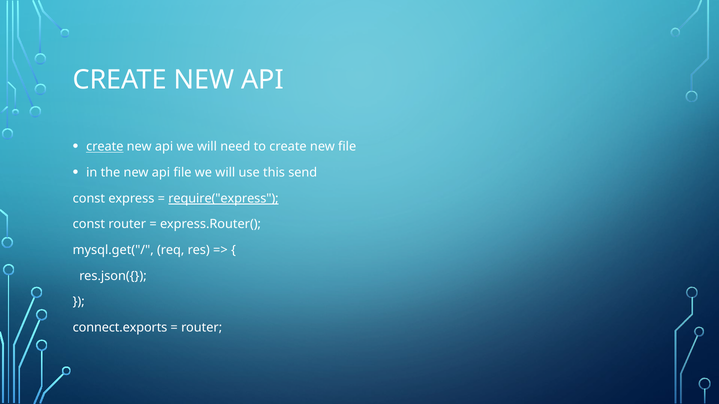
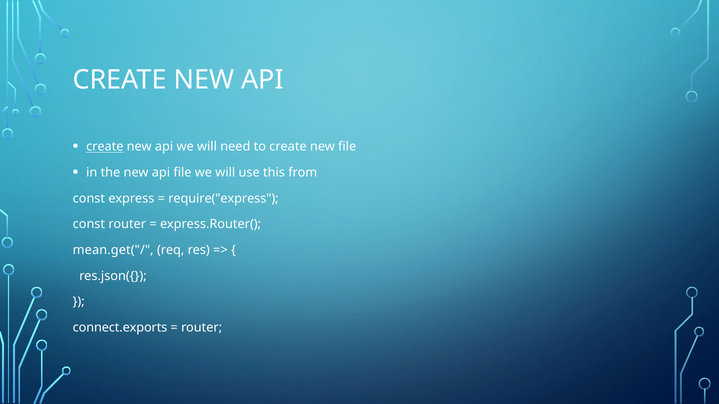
send: send -> from
require("express underline: present -> none
mysql.get("/: mysql.get("/ -> mean.get("/
